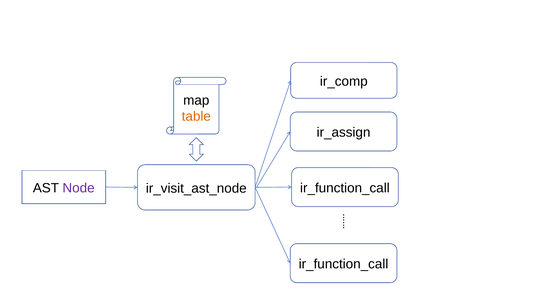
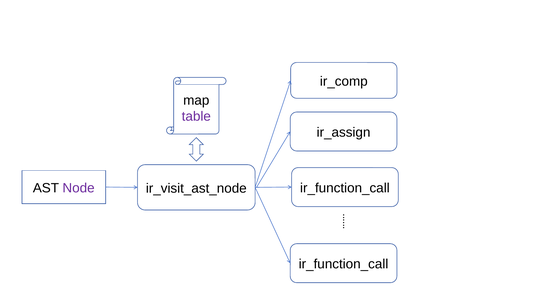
table colour: orange -> purple
